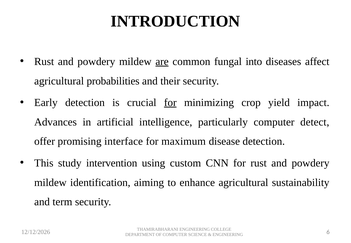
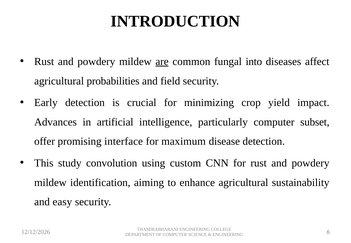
their: their -> field
for at (170, 103) underline: present -> none
detect: detect -> subset
intervention: intervention -> convolution
term: term -> easy
